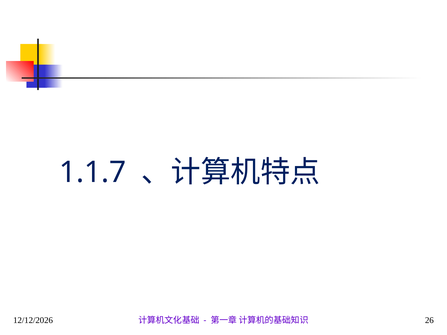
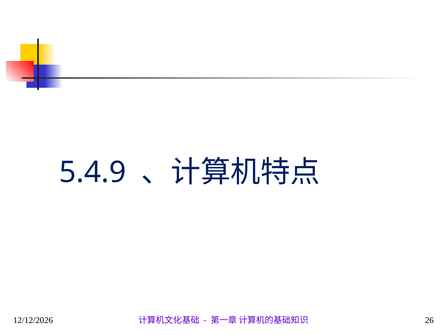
1.1.7: 1.1.7 -> 5.4.9
